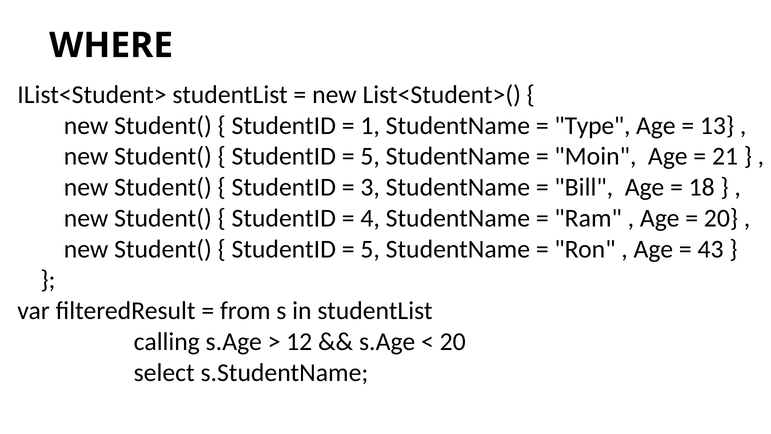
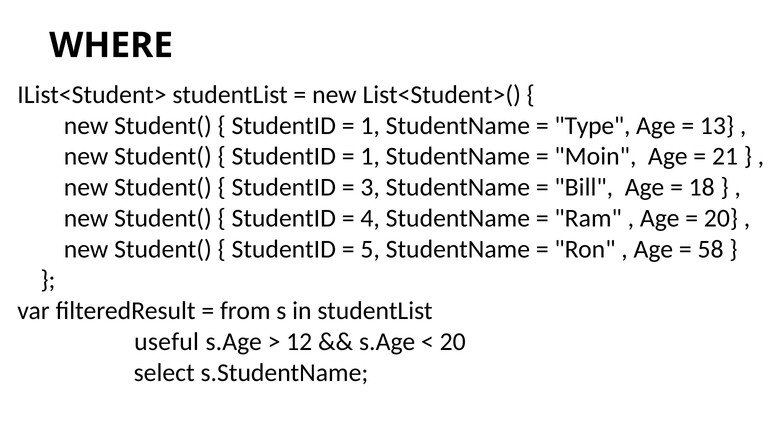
5 at (370, 156): 5 -> 1
43: 43 -> 58
calling: calling -> useful
